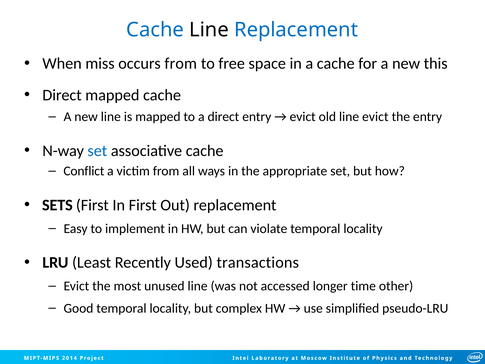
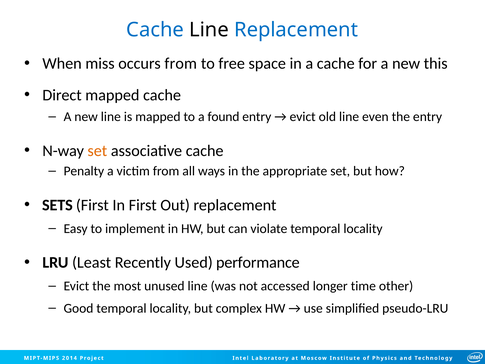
a direct: direct -> found
line evict: evict -> even
set at (97, 151) colour: blue -> orange
Conflict: Conflict -> Penalty
transactions: transactions -> performance
